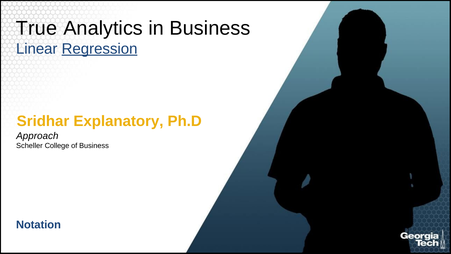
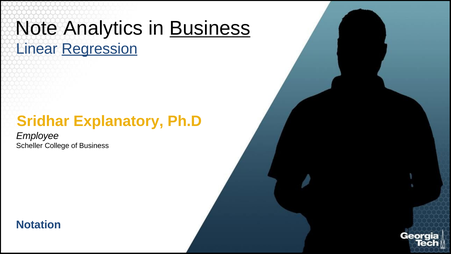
True: True -> Note
Business at (210, 28) underline: none -> present
Approach: Approach -> Employee
